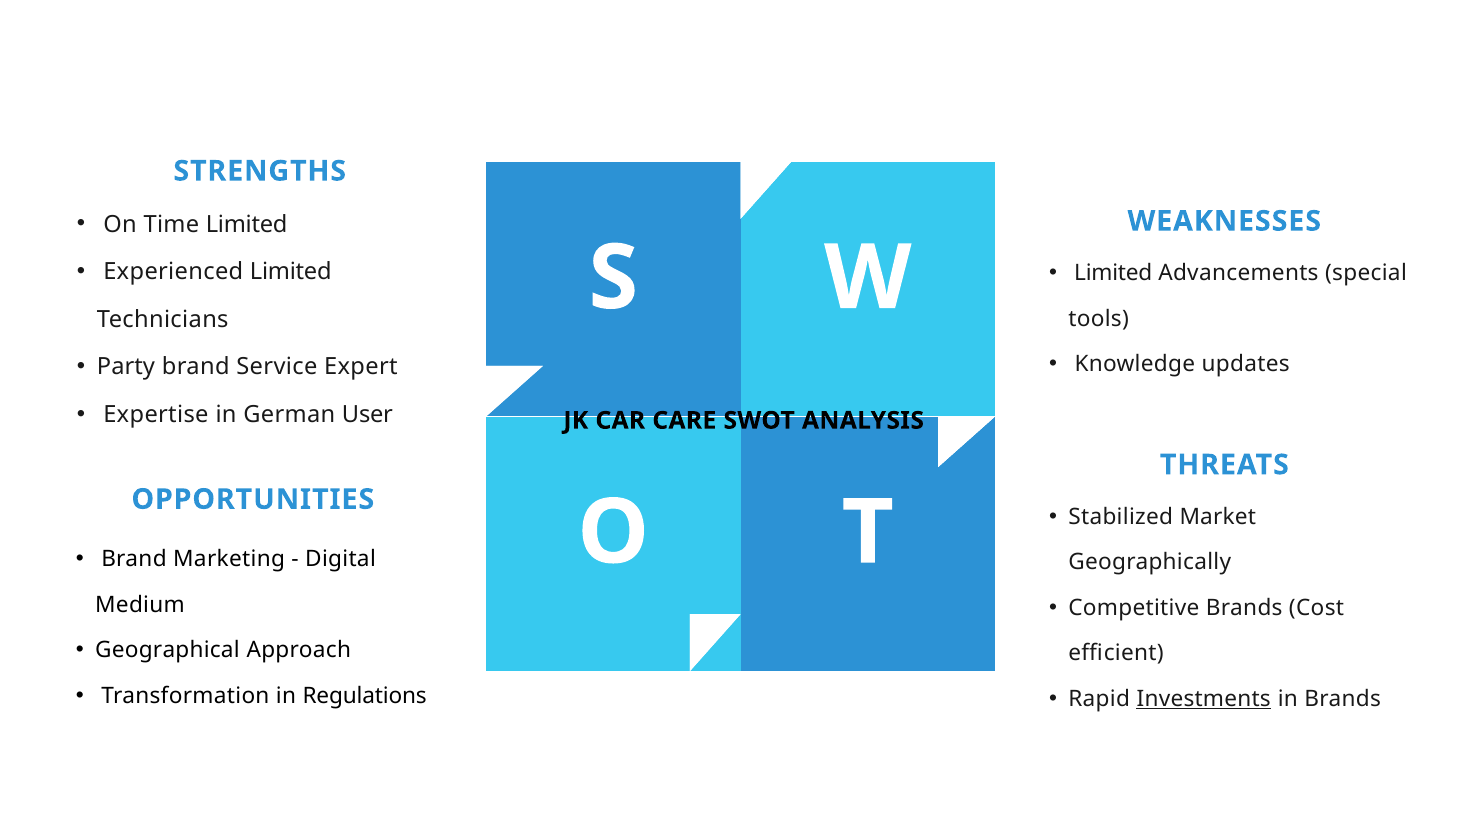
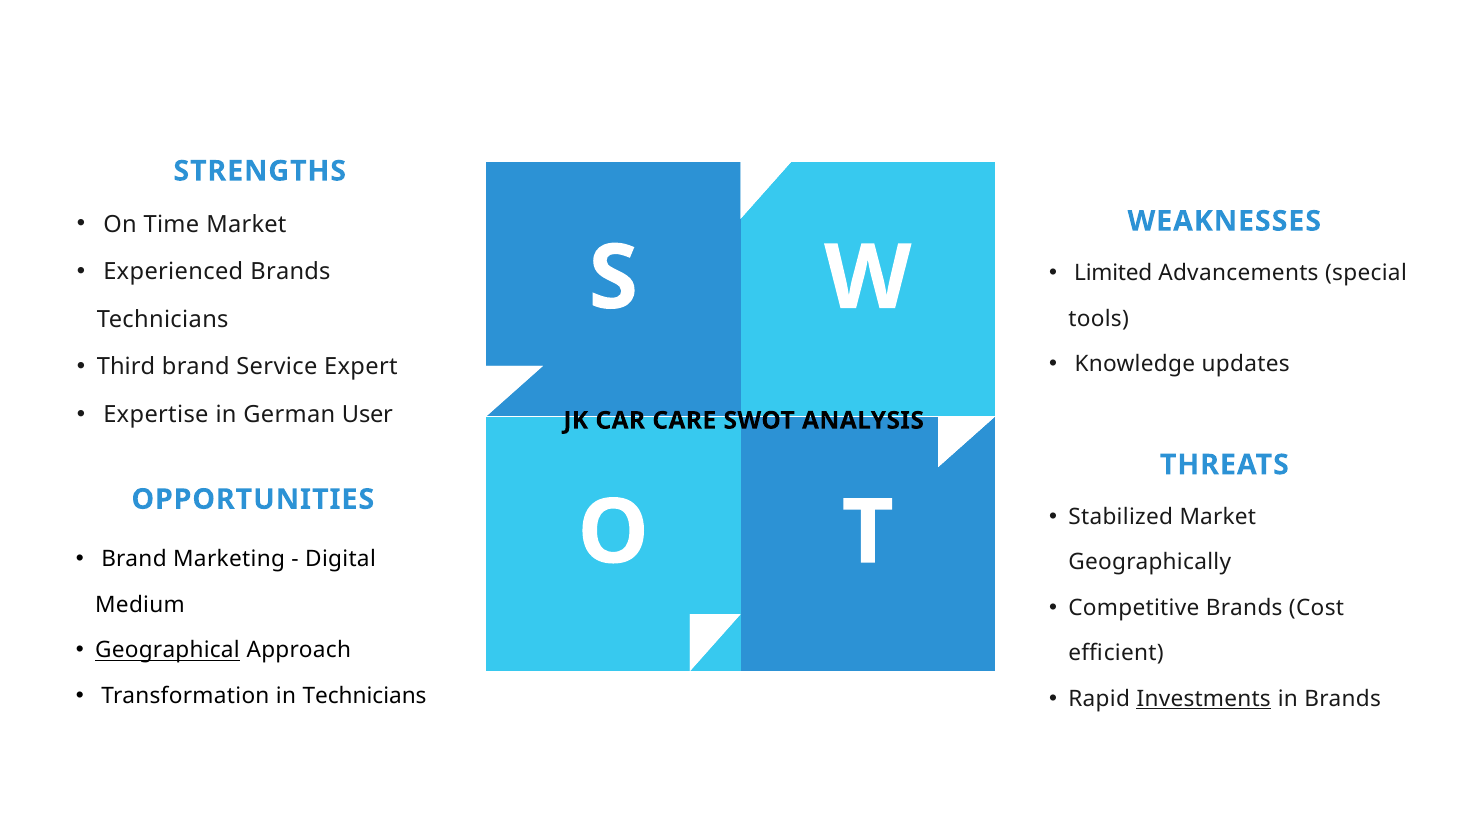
Time Limited: Limited -> Market
Experienced Limited: Limited -> Brands
Party: Party -> Third
Geographical underline: none -> present
in Regulations: Regulations -> Technicians
